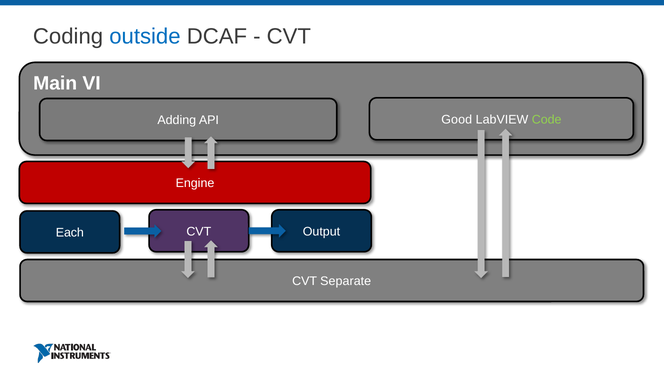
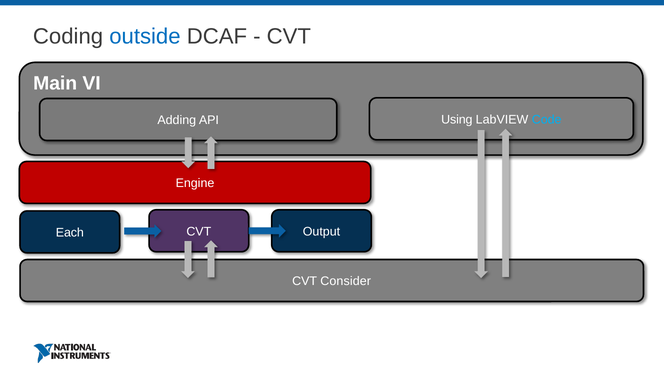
Good: Good -> Using
Code colour: light green -> light blue
Separate: Separate -> Consider
